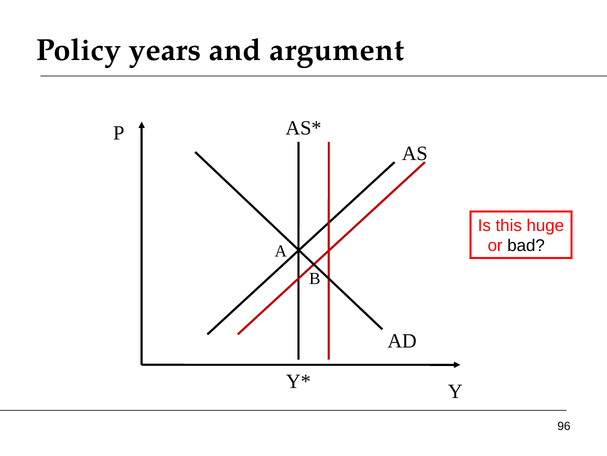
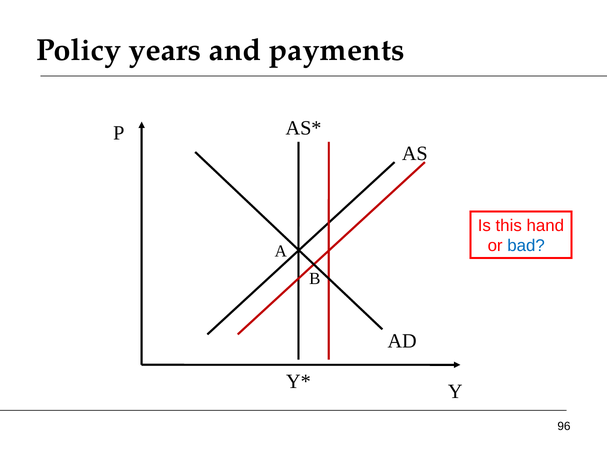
argument: argument -> payments
huge: huge -> hand
bad colour: black -> blue
